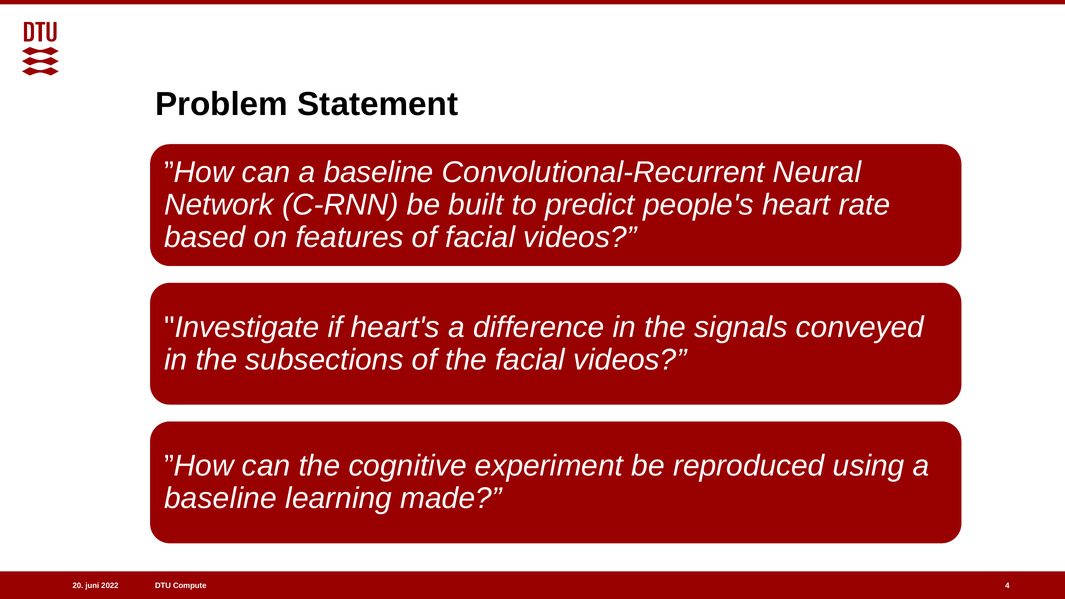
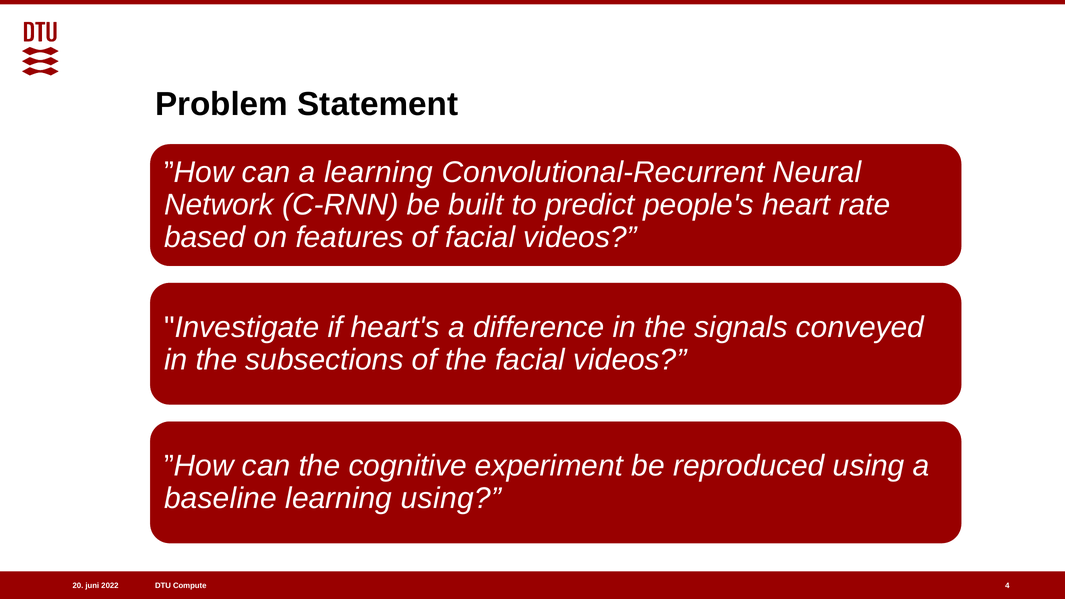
can a baseline: baseline -> learning
learning made: made -> using
